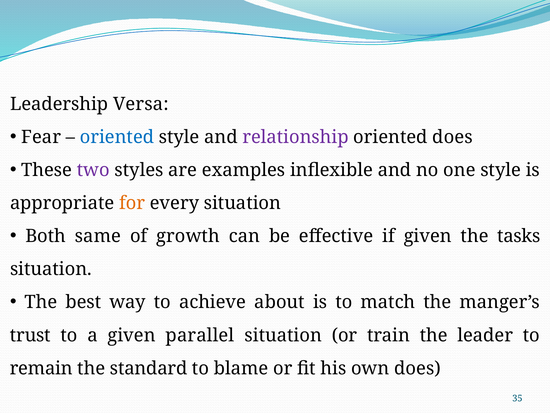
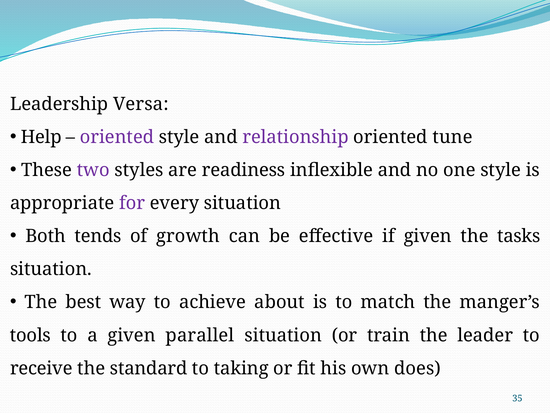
Fear: Fear -> Help
oriented at (117, 137) colour: blue -> purple
oriented does: does -> tune
examples: examples -> readiness
for colour: orange -> purple
same: same -> tends
trust: trust -> tools
remain: remain -> receive
blame: blame -> taking
